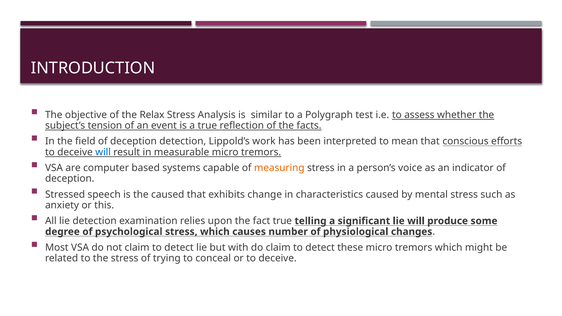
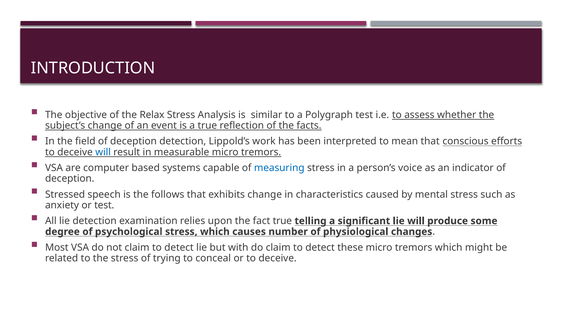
subject’s tension: tension -> change
measuring colour: orange -> blue
the caused: caused -> follows
or this: this -> test
